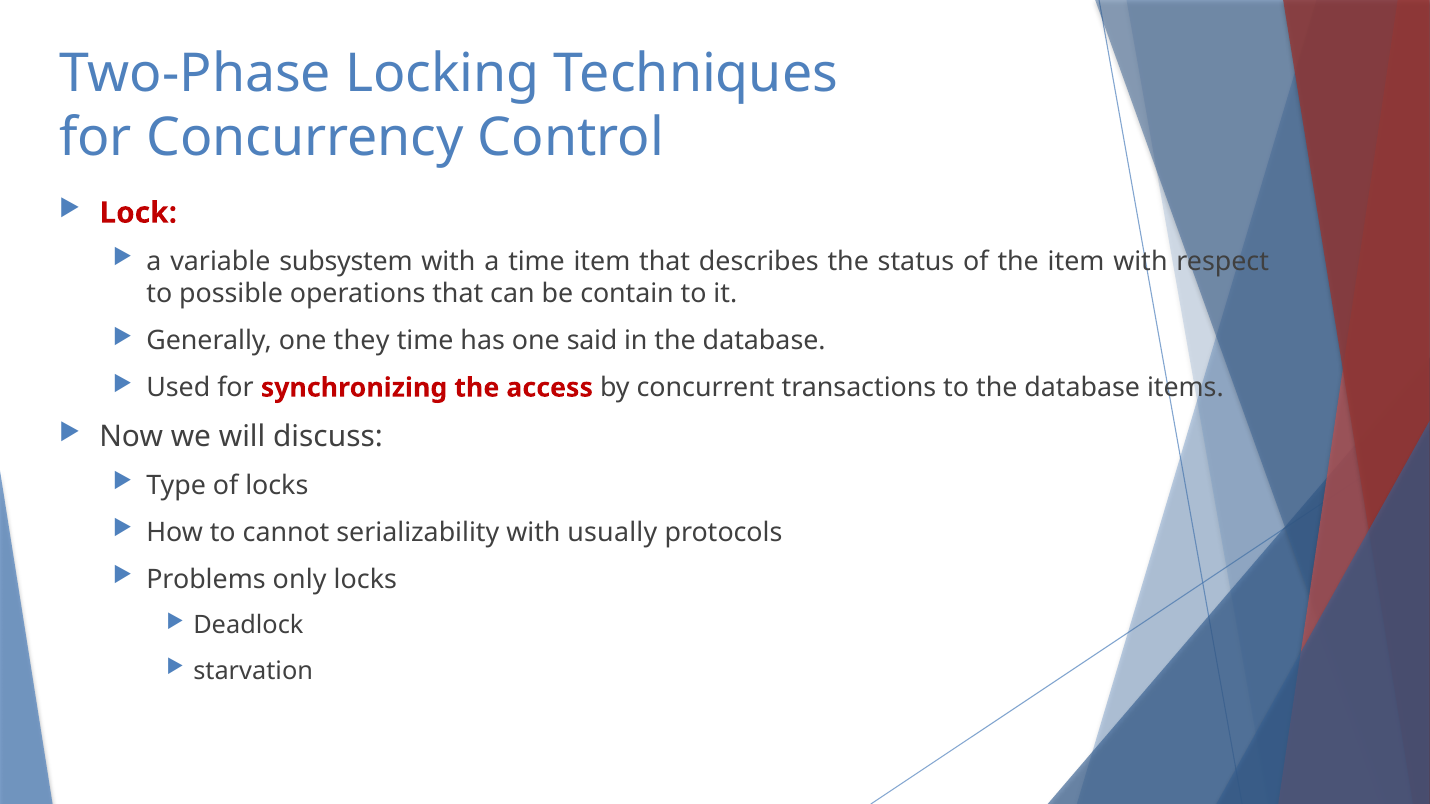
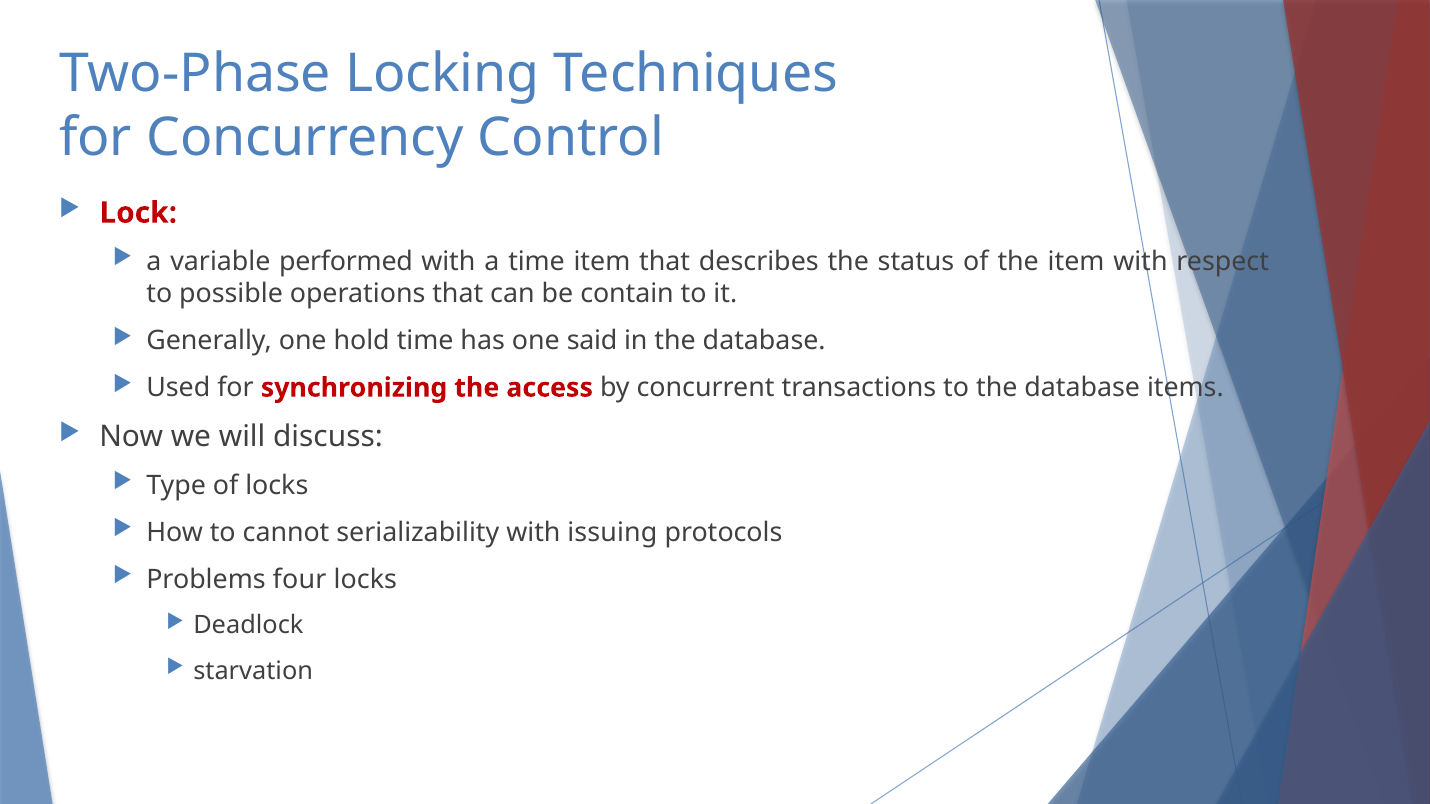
subsystem: subsystem -> performed
they: they -> hold
usually: usually -> issuing
only: only -> four
